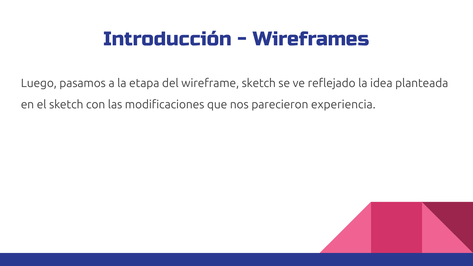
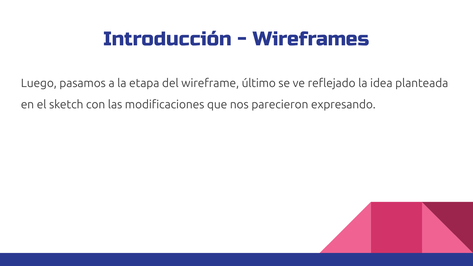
wireframe sketch: sketch -> último
experiencia: experiencia -> expresando
